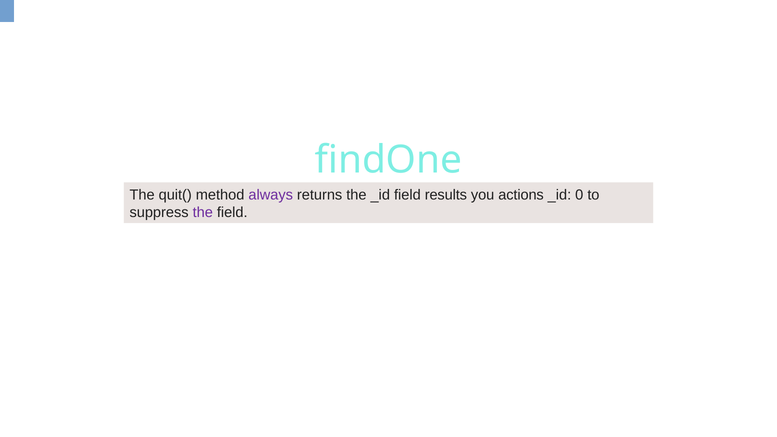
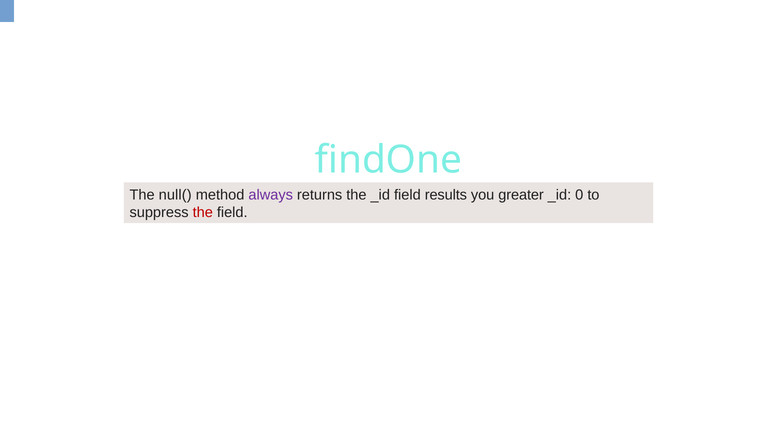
quit(: quit( -> null(
actions: actions -> greater
the at (203, 212) colour: purple -> red
